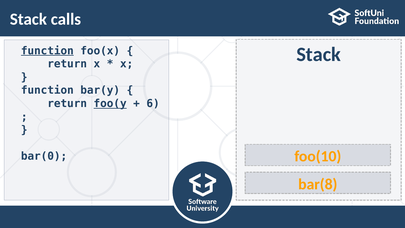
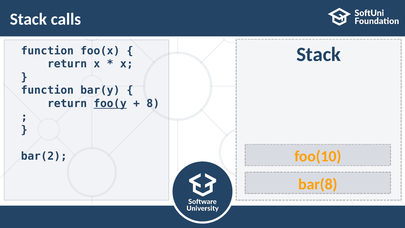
function at (47, 51) underline: present -> none
6: 6 -> 8
bar(0: bar(0 -> bar(2
